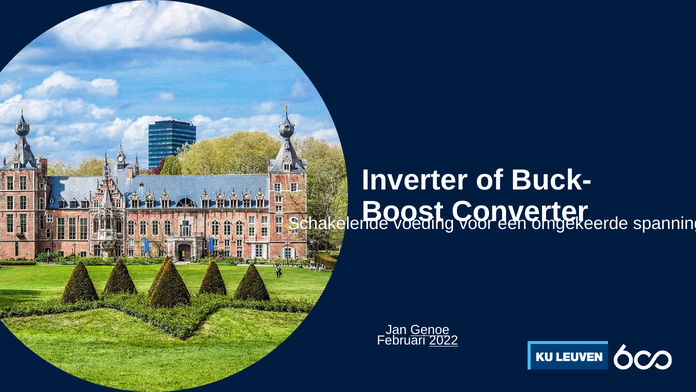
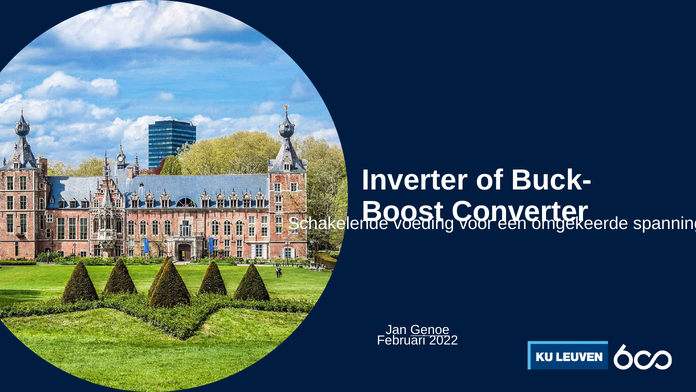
2022 underline: present -> none
